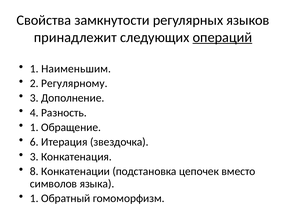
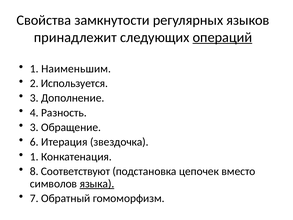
Регулярному: Регулярному -> Используется
1 at (34, 127): 1 -> 3
3 at (34, 157): 3 -> 1
Конкатенации: Конкатенации -> Соответствуют
языка underline: none -> present
1 at (34, 198): 1 -> 7
